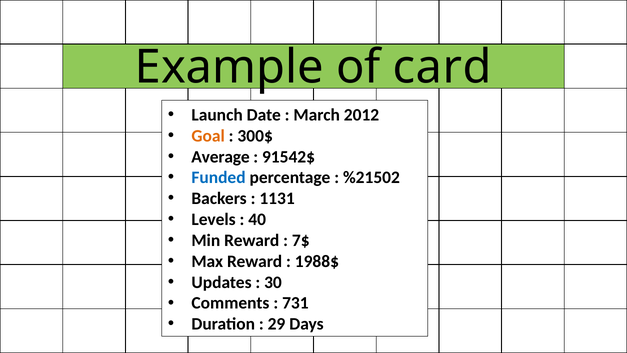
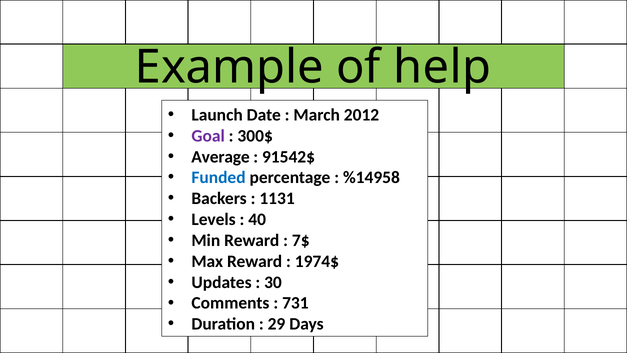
card: card -> help
Goal colour: orange -> purple
%21502: %21502 -> %14958
1988$: 1988$ -> 1974$
